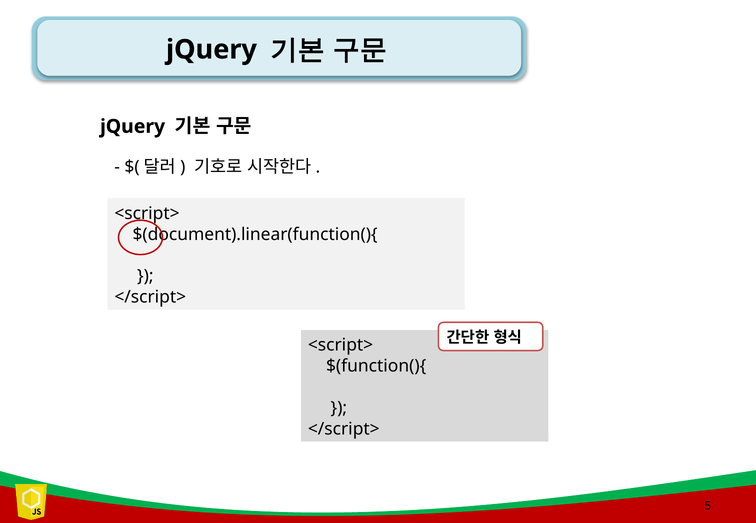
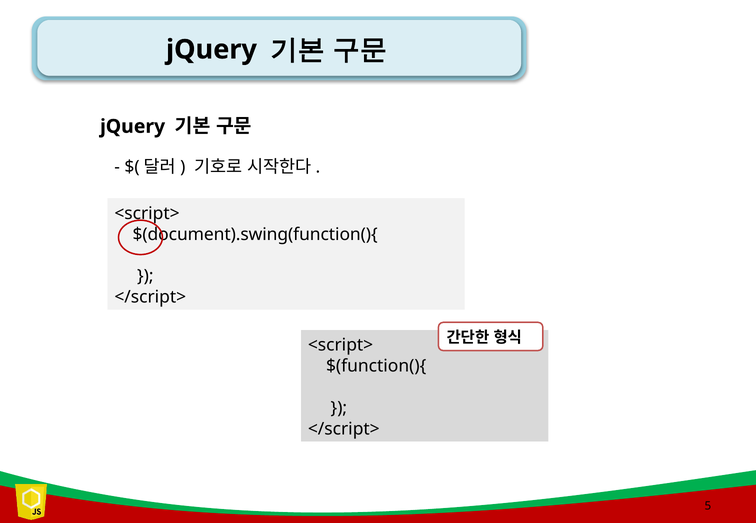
$(document).linear(function(){: $(document).linear(function(){ -> $(document).swing(function(){
